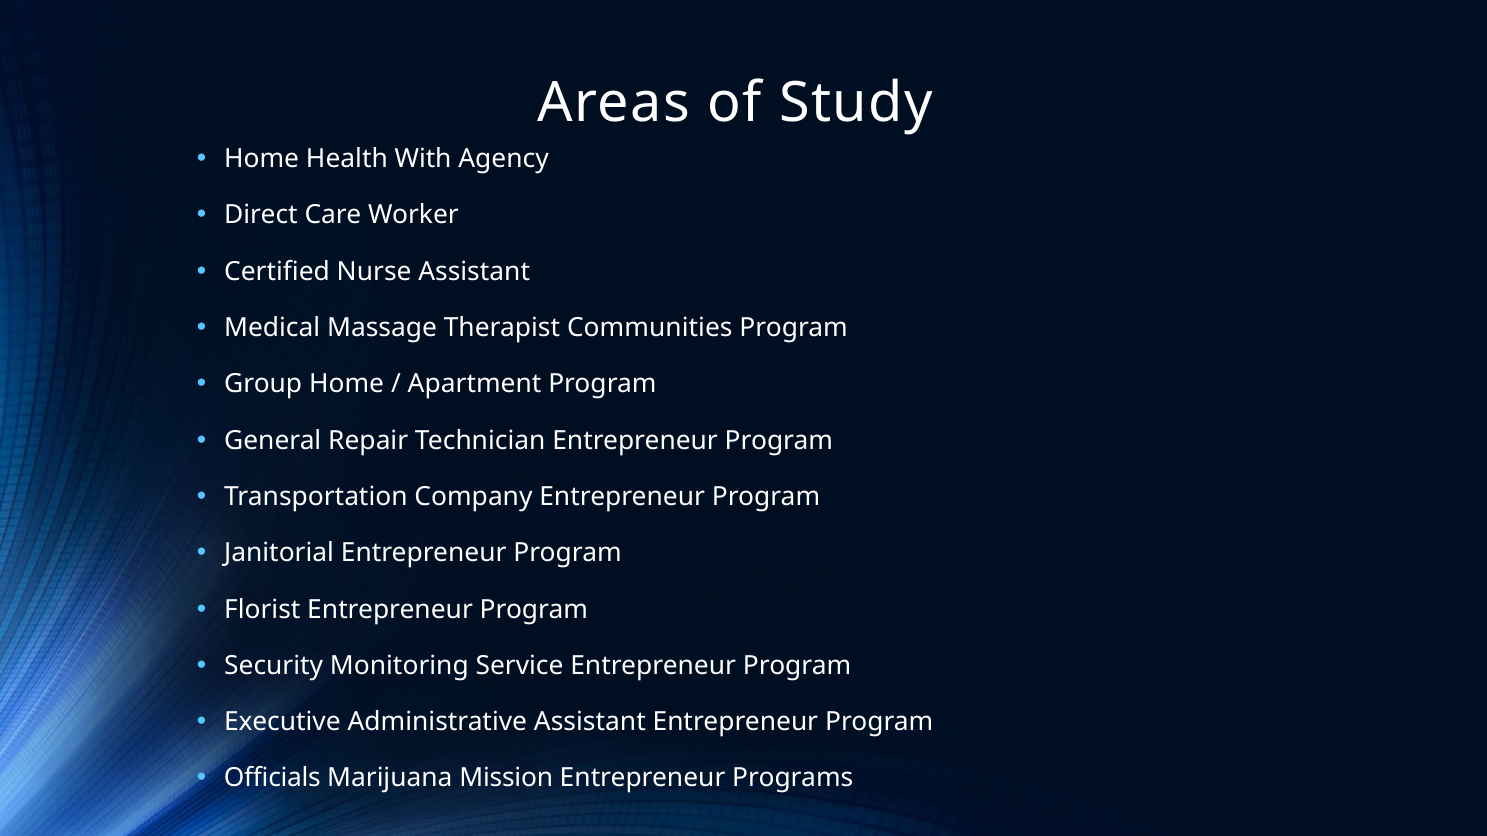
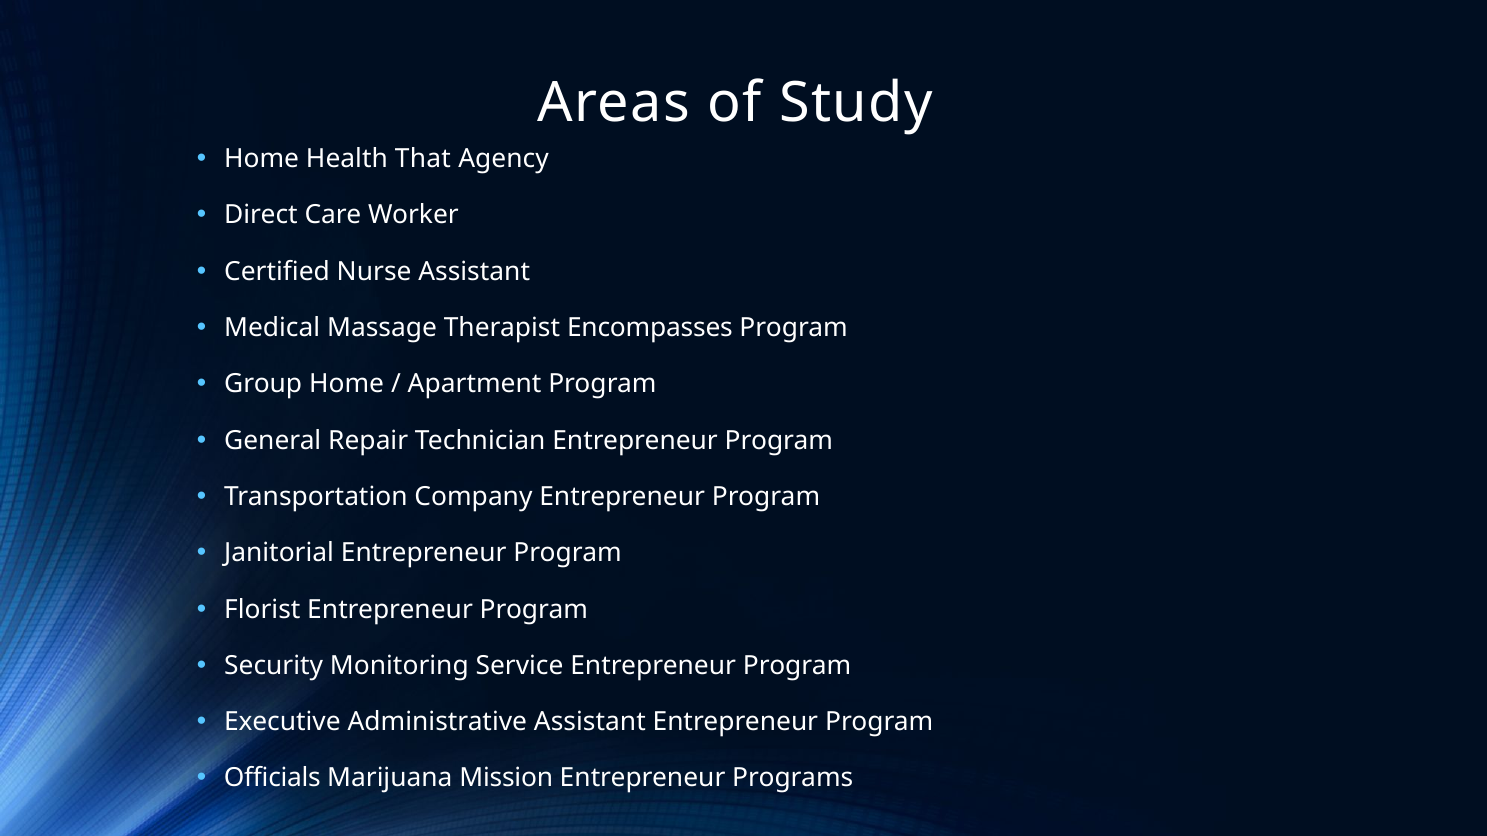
With: With -> That
Communities: Communities -> Encompasses
